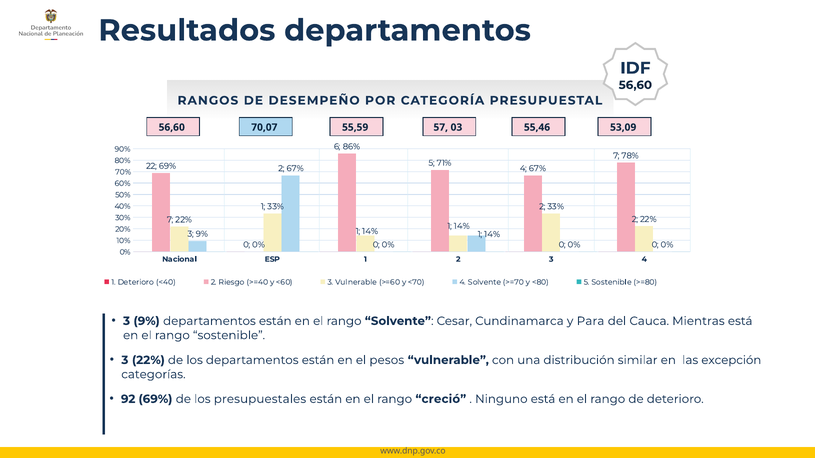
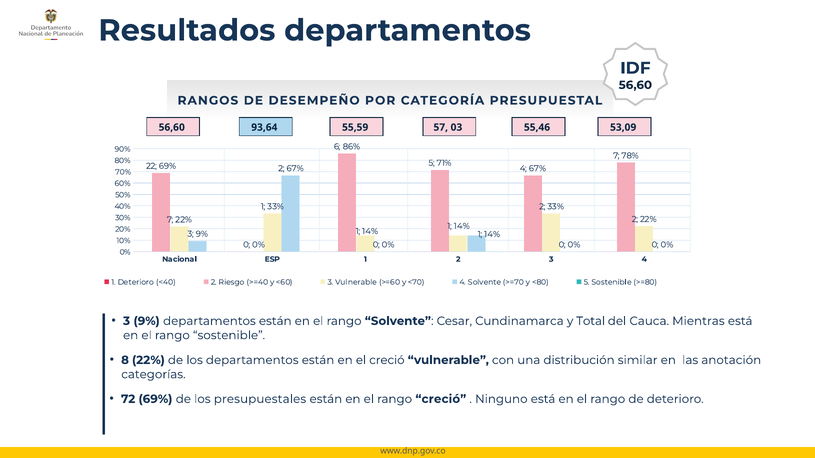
70,07: 70,07 -> 93,64
Para: Para -> Total
3 at (125, 360): 3 -> 8
el pesos: pesos -> creció
excepción: excepción -> anotación
92: 92 -> 72
